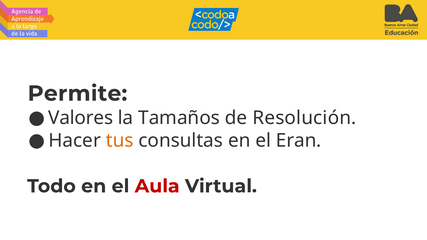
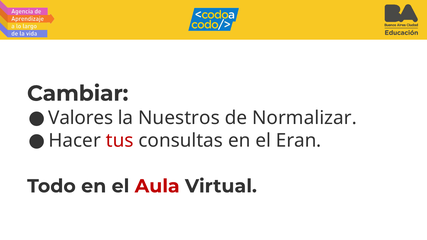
Permite: Permite -> Cambiar
Tamaños: Tamaños -> Nuestros
Resolución: Resolución -> Normalizar
tus colour: orange -> red
